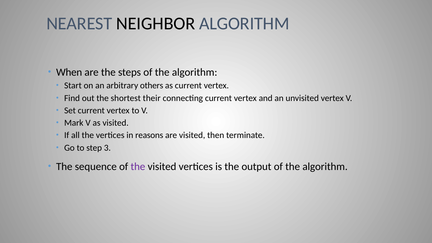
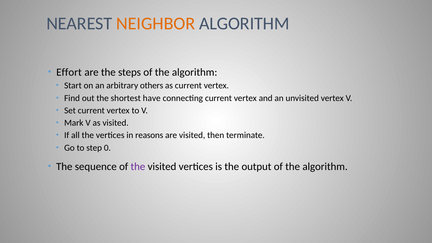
NEIGHBOR colour: black -> orange
When: When -> Effort
their: their -> have
3: 3 -> 0
